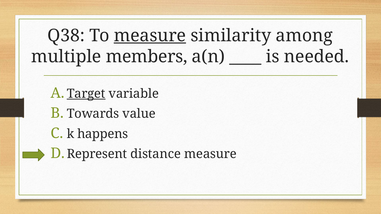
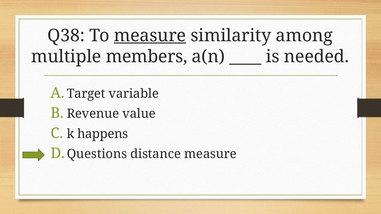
Target underline: present -> none
Towards: Towards -> Revenue
Represent: Represent -> Questions
